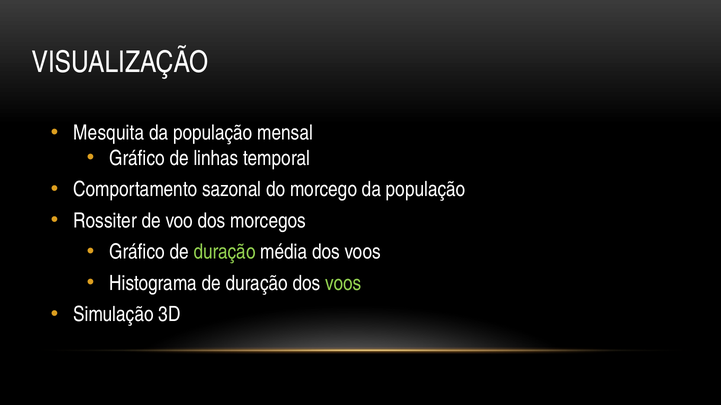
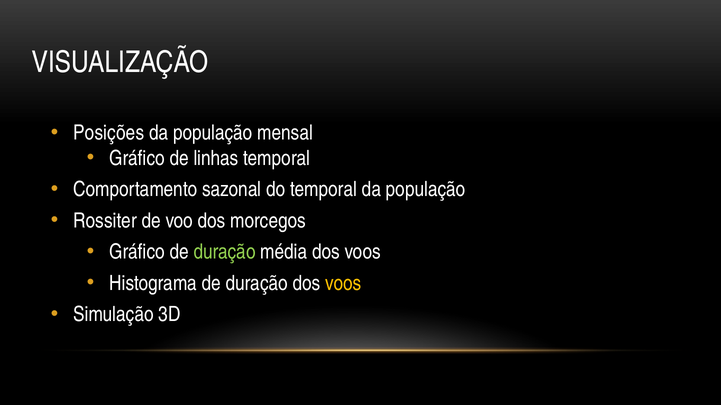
Mesquita: Mesquita -> Posições
do morcego: morcego -> temporal
voos at (343, 283) colour: light green -> yellow
